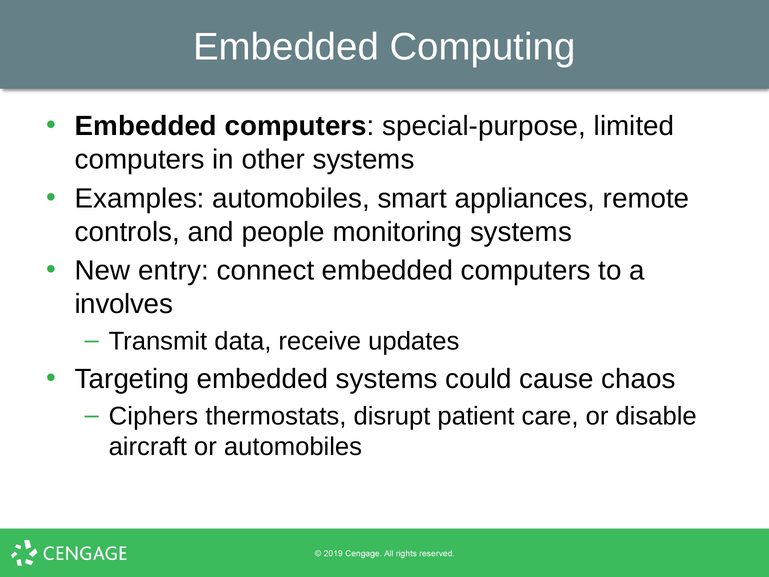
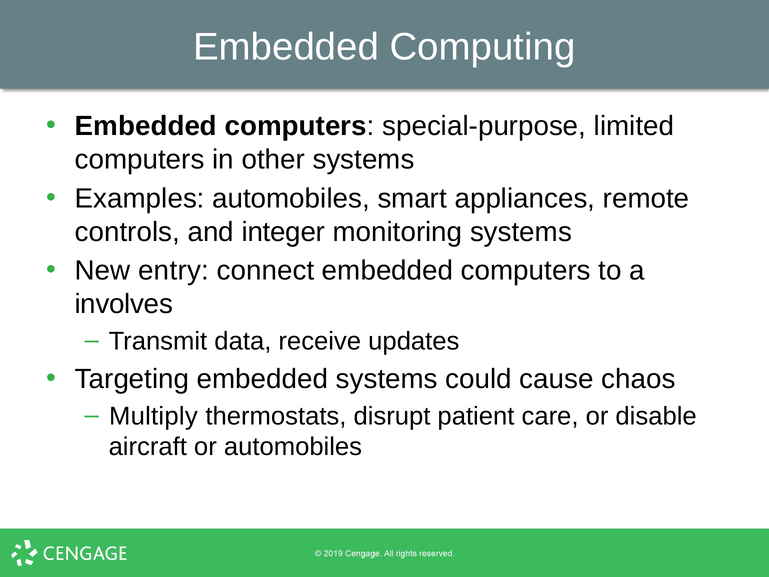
people: people -> integer
Ciphers: Ciphers -> Multiply
